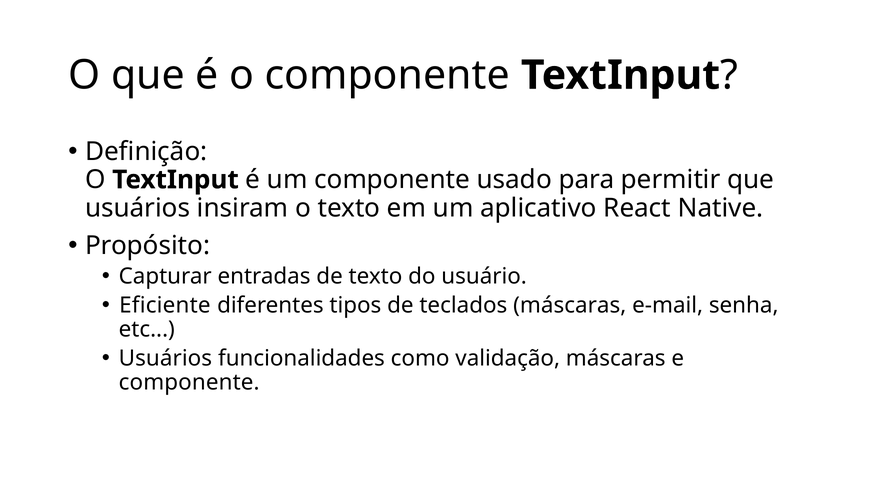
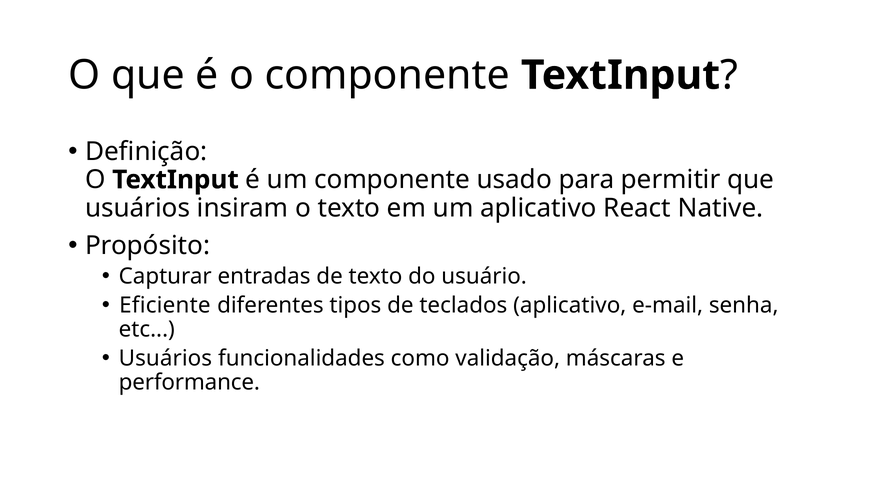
teclados máscaras: máscaras -> aplicativo
componente at (189, 382): componente -> performance
